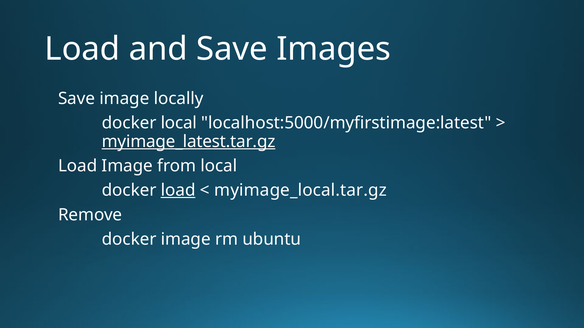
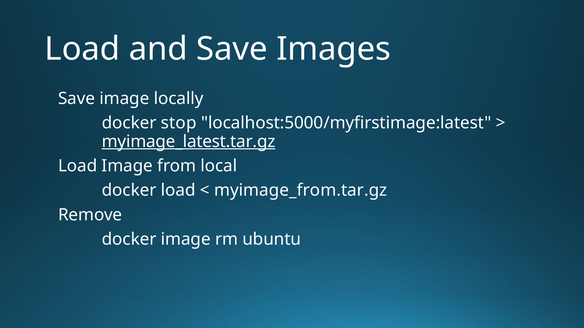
docker local: local -> stop
load at (178, 191) underline: present -> none
myimage_local.tar.gz: myimage_local.tar.gz -> myimage_from.tar.gz
